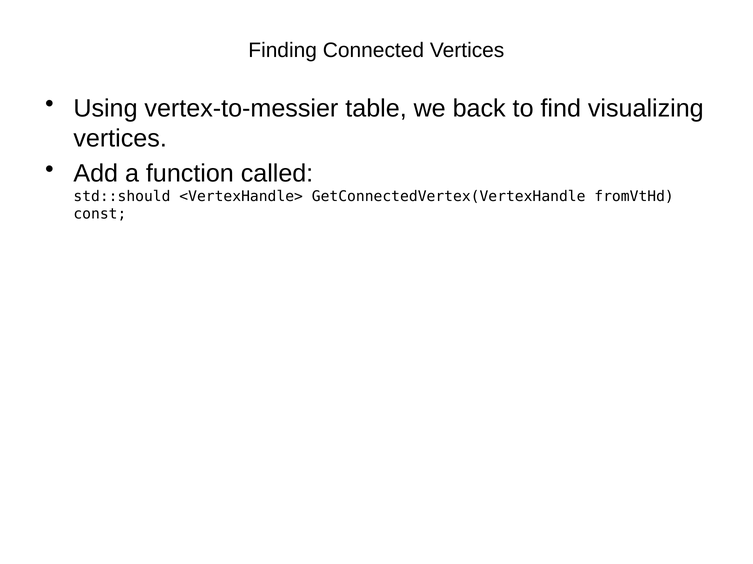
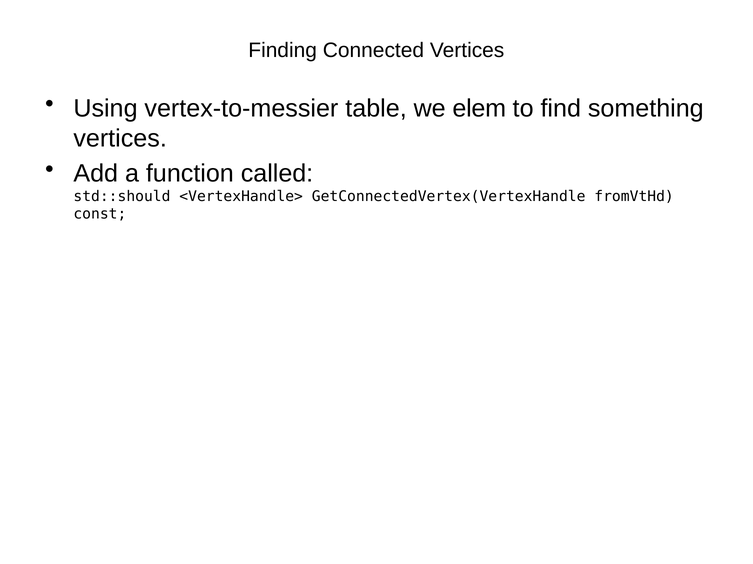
back: back -> elem
visualizing: visualizing -> something
